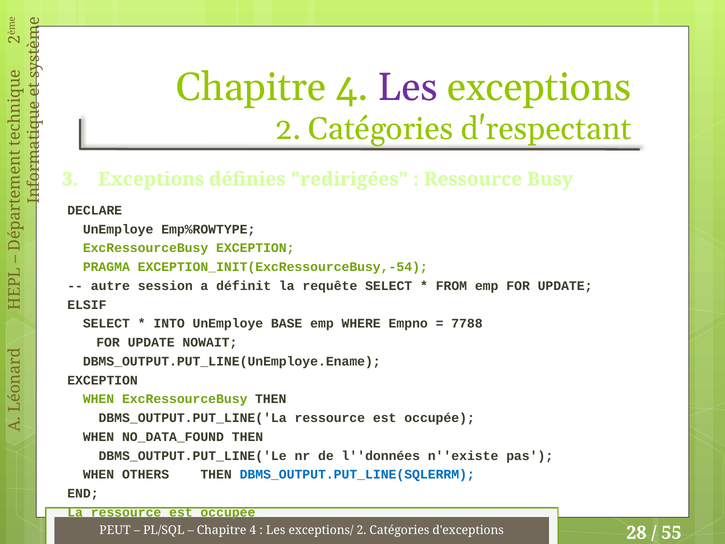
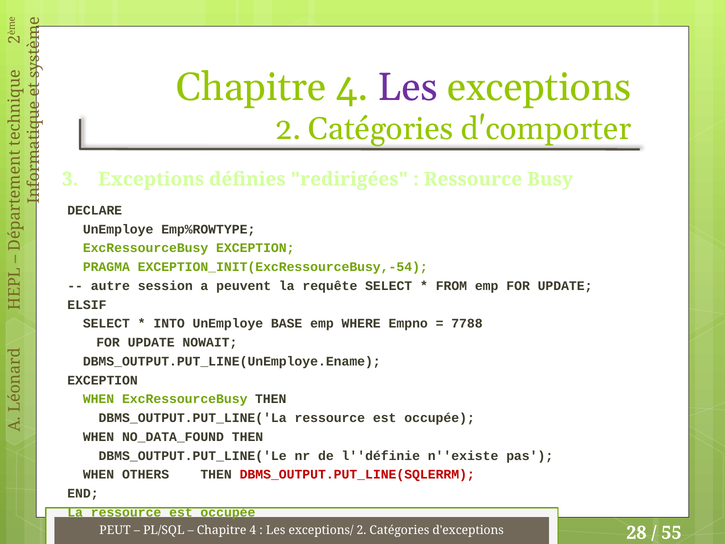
d'respectant: d'respectant -> d'comporter
définit: définit -> peuvent
l''données: l''données -> l''définie
DBMS_OUTPUT.PUT_LINE(SQLERRM colour: blue -> red
